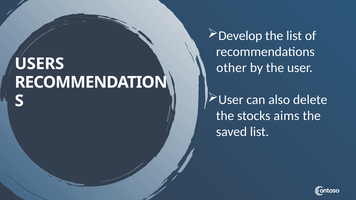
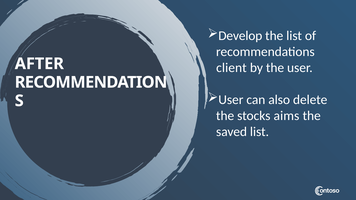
USERS: USERS -> AFTER
other: other -> client
